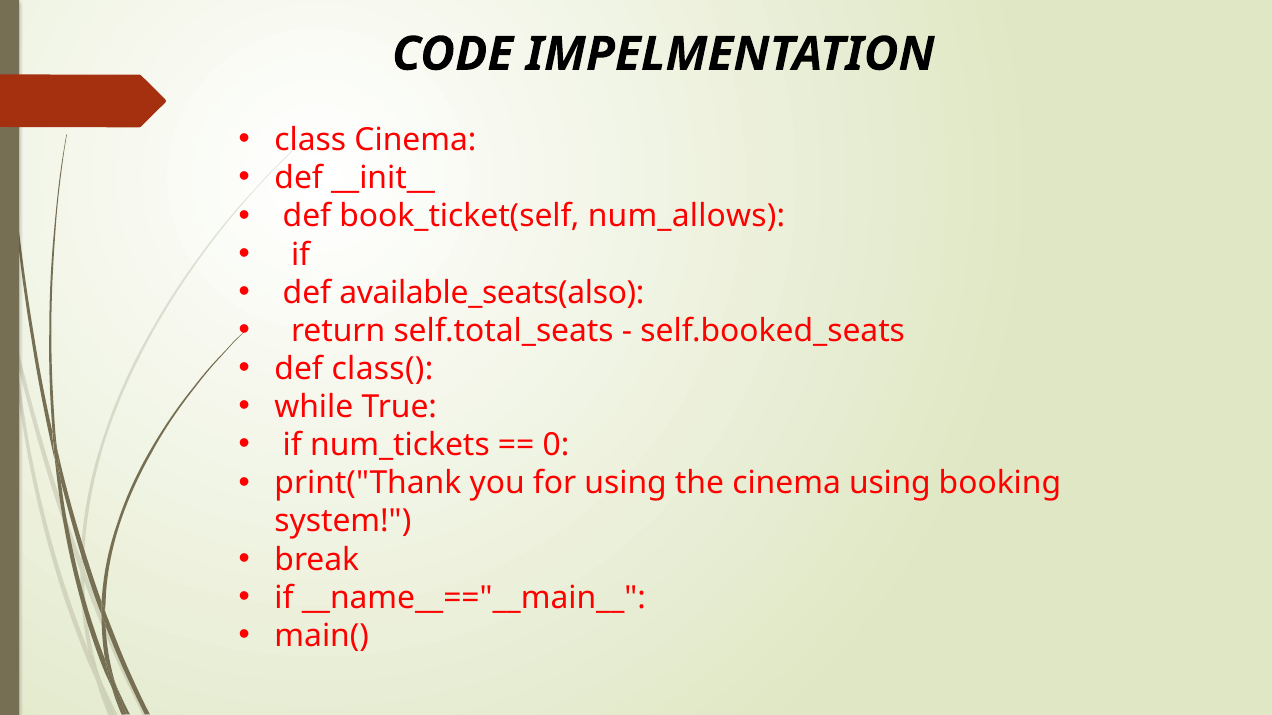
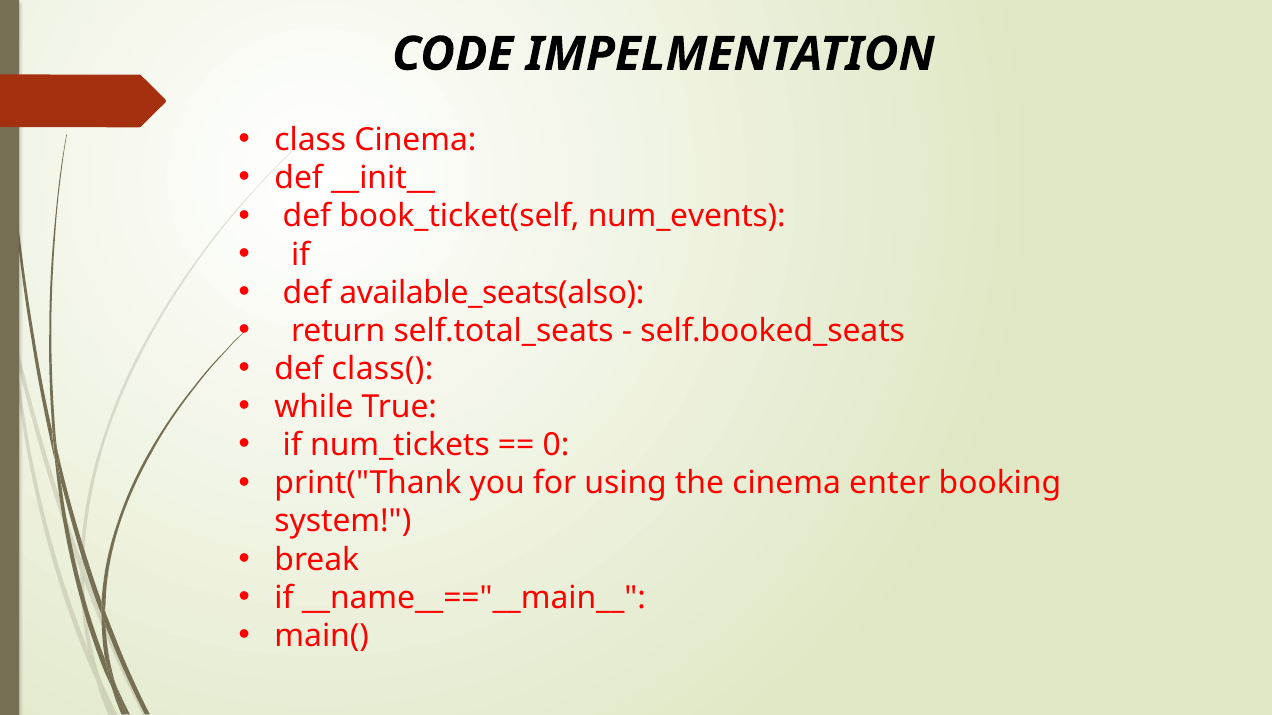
num_allows: num_allows -> num_events
cinema using: using -> enter
